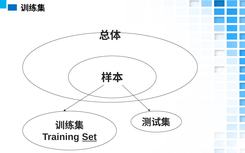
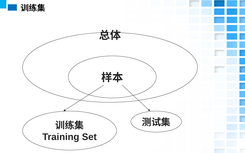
Set underline: present -> none
